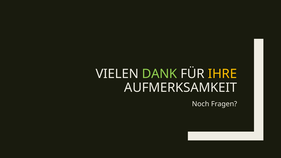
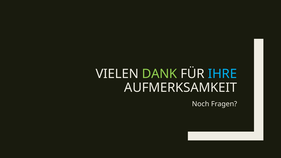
IHRE colour: yellow -> light blue
